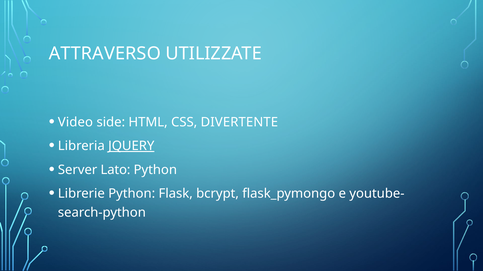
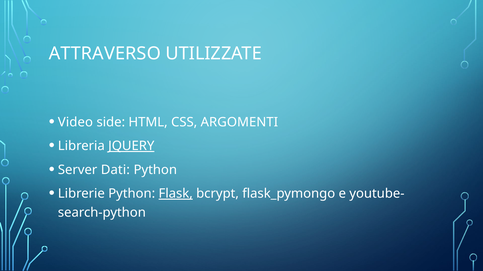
DIVERTENTE: DIVERTENTE -> ARGOMENTI
Lato: Lato -> Dati
Flask underline: none -> present
